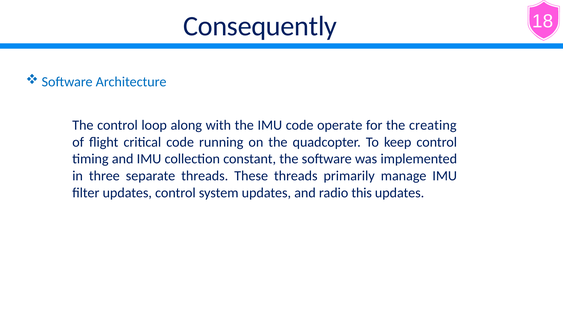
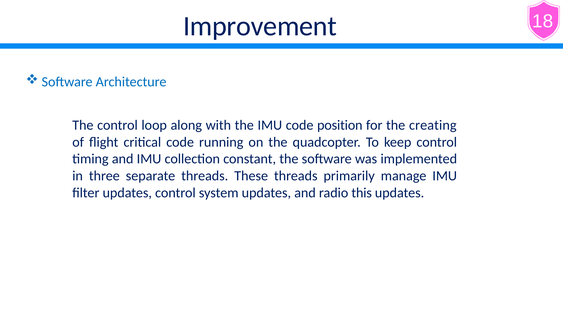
Consequently: Consequently -> Improvement
operate: operate -> position
